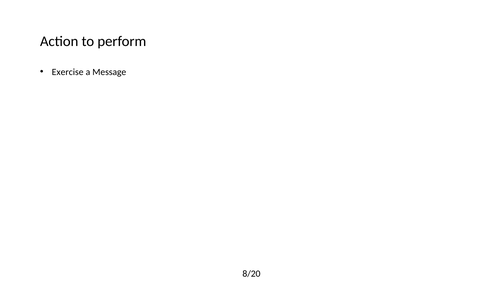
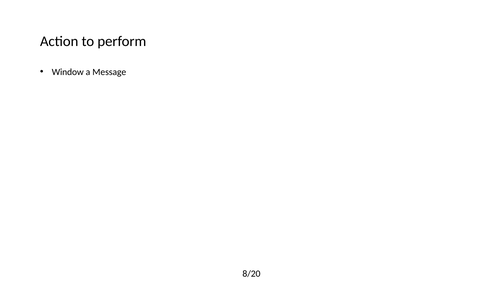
Exercise: Exercise -> Window
